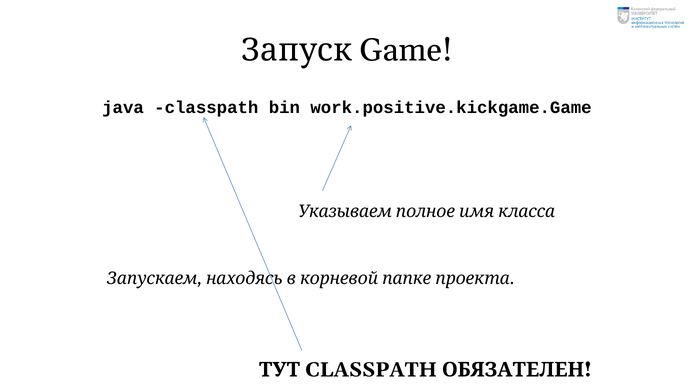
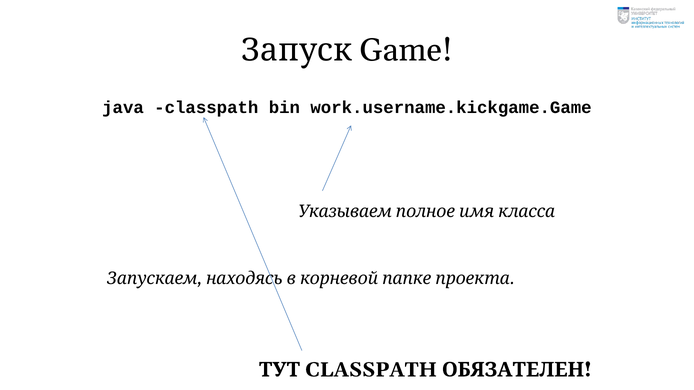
work.positive.kickgame.Game: work.positive.kickgame.Game -> work.username.kickgame.Game
